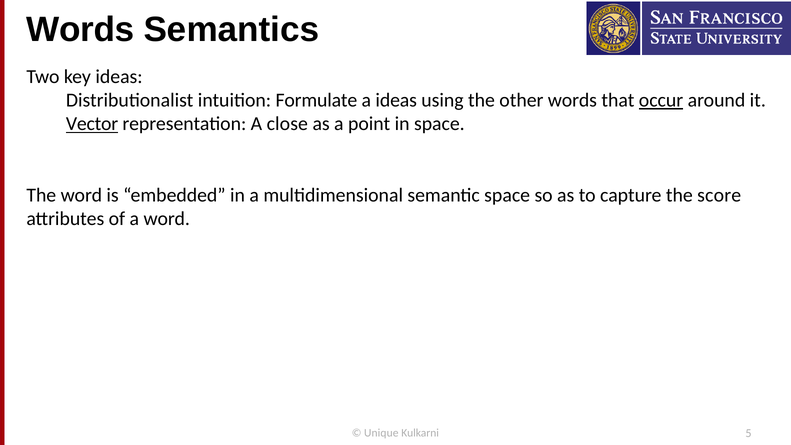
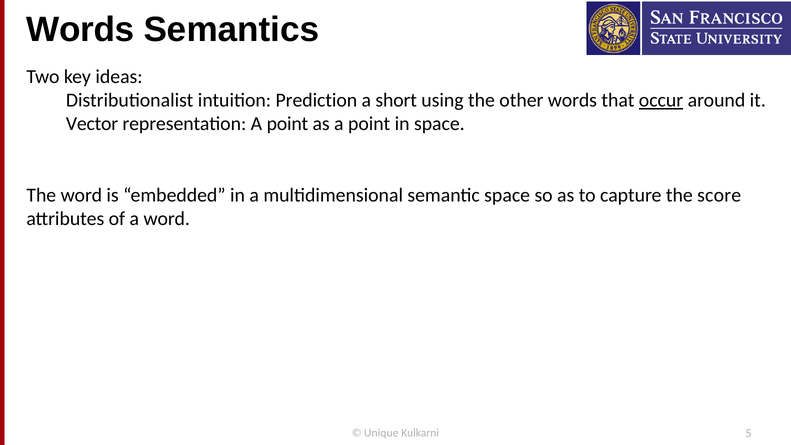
Formulate: Formulate -> Prediction
a ideas: ideas -> short
Vector underline: present -> none
representation A close: close -> point
